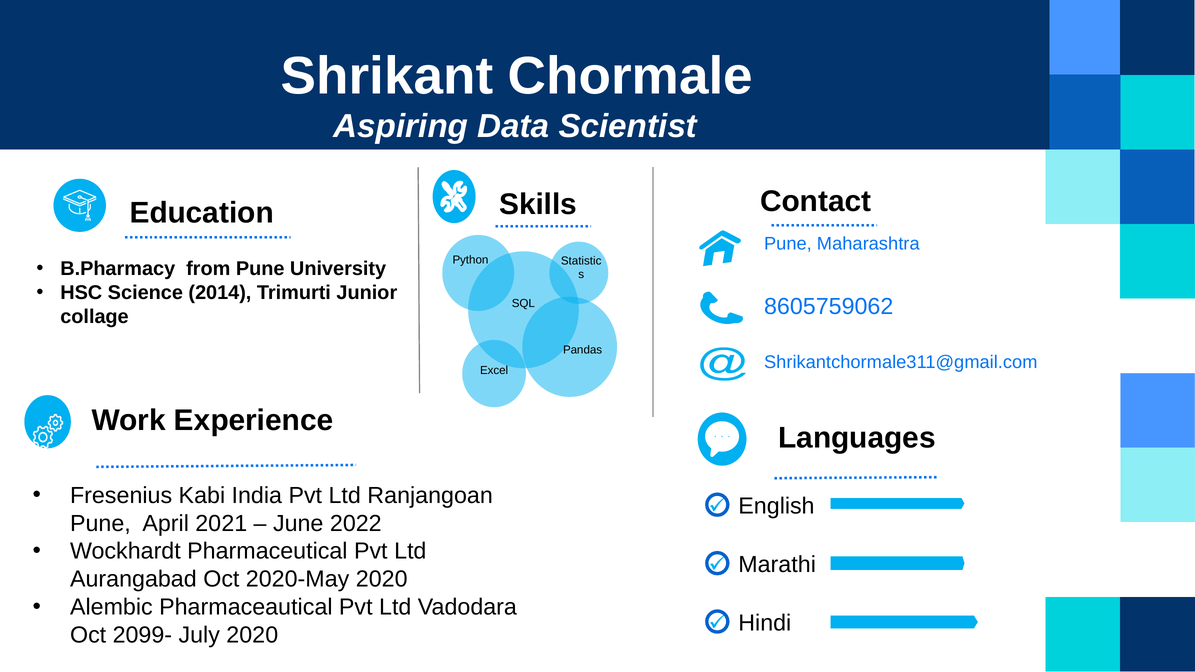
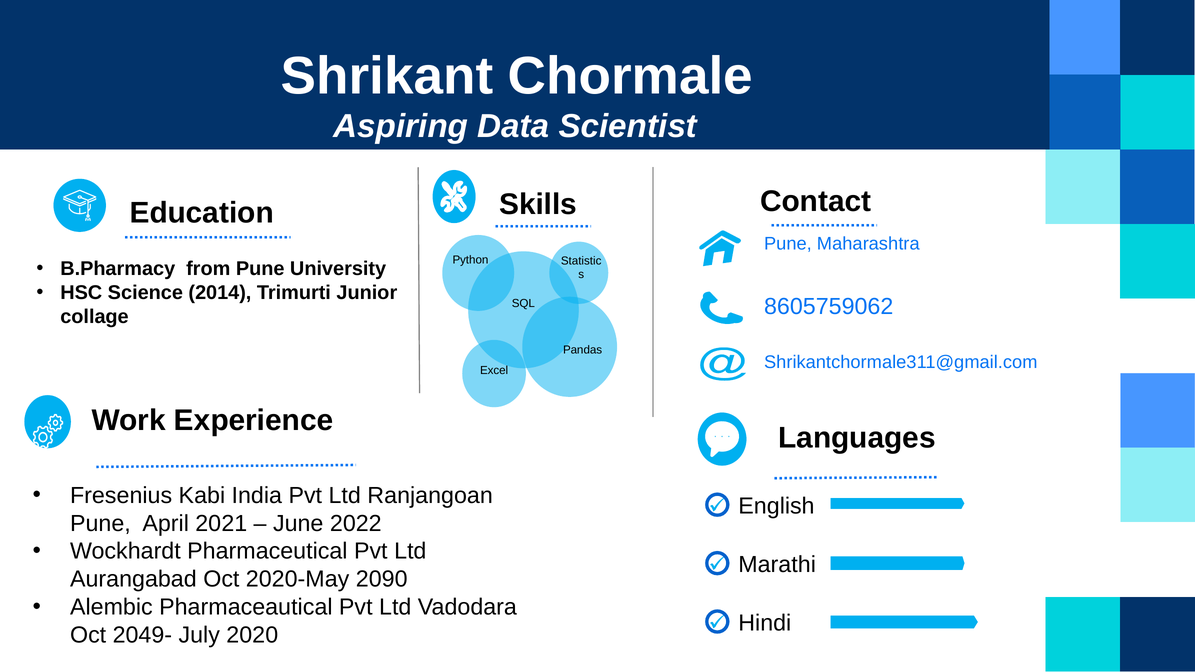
2020-May 2020: 2020 -> 2090
2099-: 2099- -> 2049-
